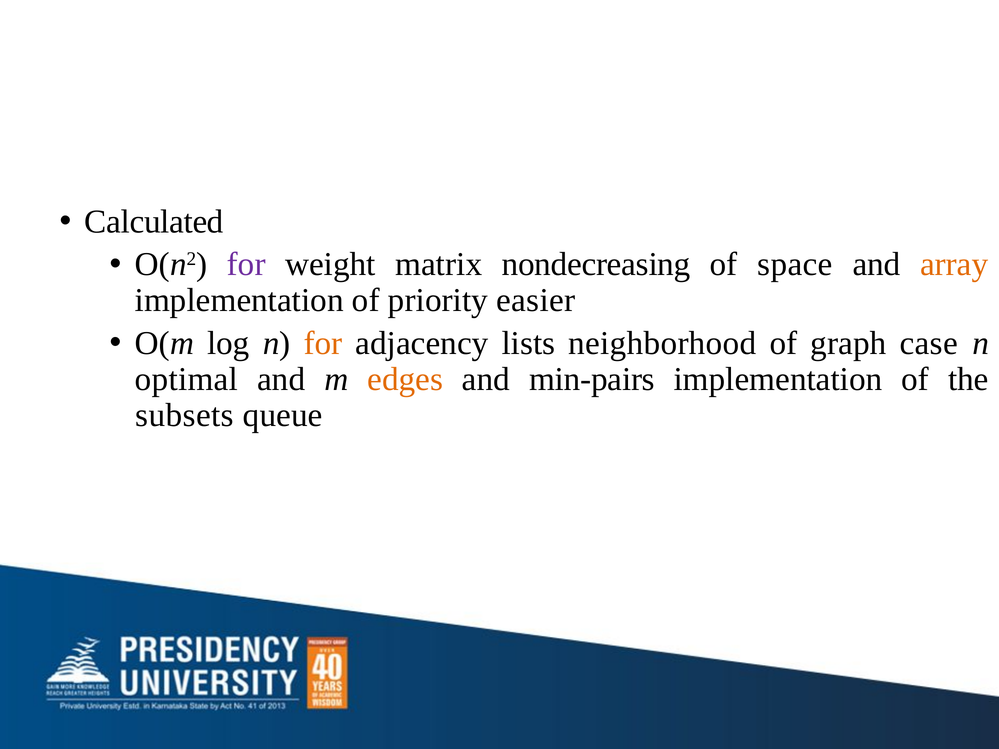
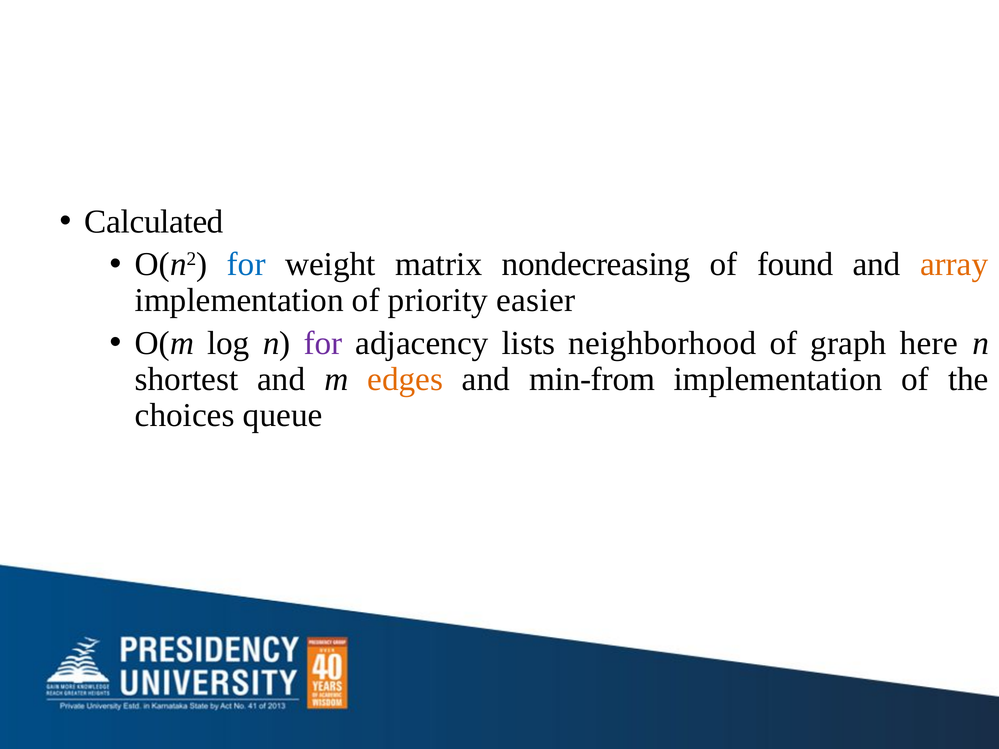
for at (246, 265) colour: purple -> blue
space: space -> found
for at (323, 343) colour: orange -> purple
case: case -> here
optimal: optimal -> shortest
min-pairs: min-pairs -> min-from
subsets: subsets -> choices
